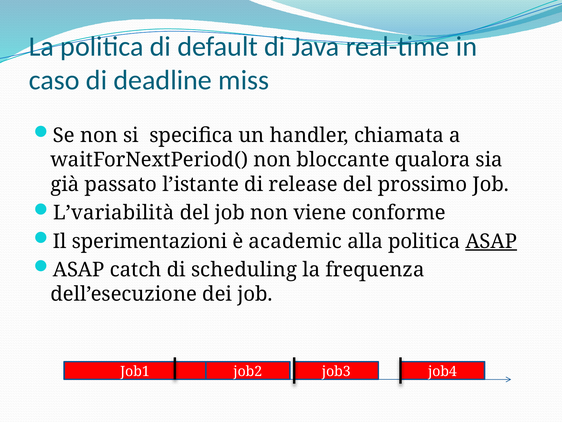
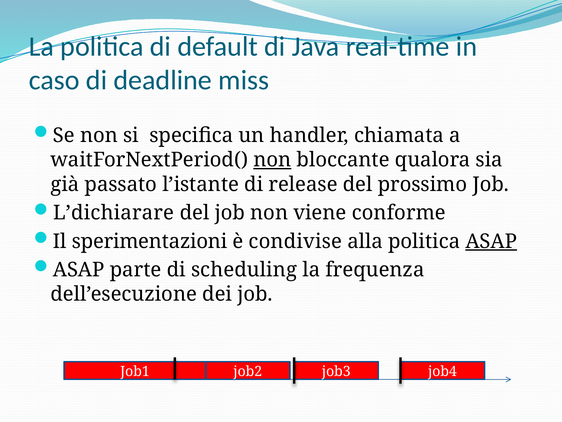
non at (272, 160) underline: none -> present
L’variabilità: L’variabilità -> L’dichiarare
academic: academic -> condivise
catch: catch -> parte
